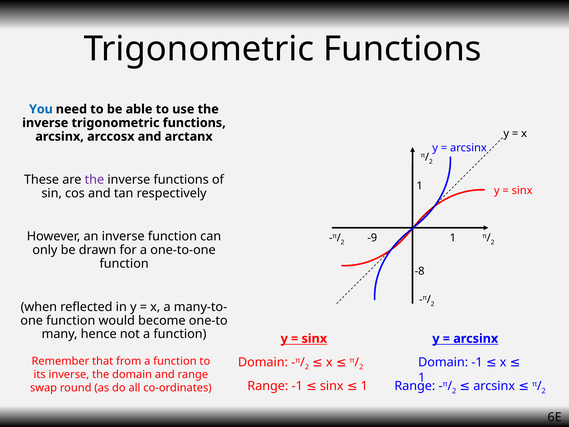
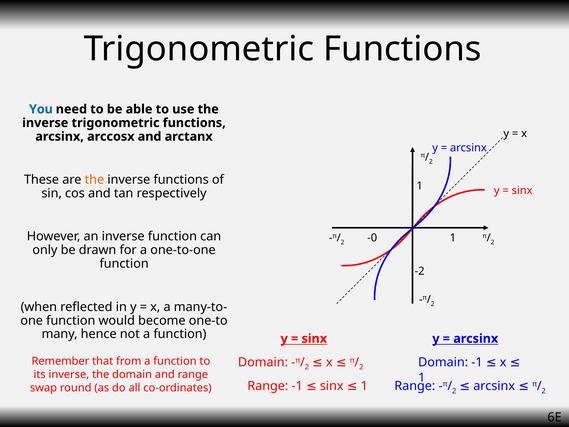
the at (94, 180) colour: purple -> orange
-9: -9 -> -0
-8: -8 -> -2
